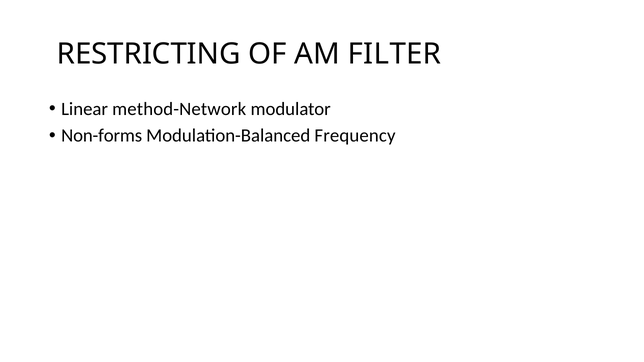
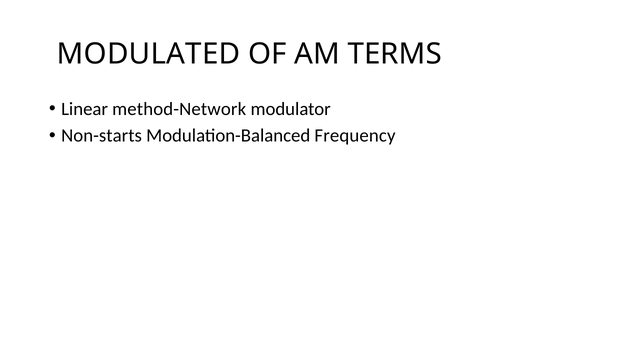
RESTRICTING: RESTRICTING -> MODULATED
FILTER: FILTER -> TERMS
Non-forms: Non-forms -> Non-starts
